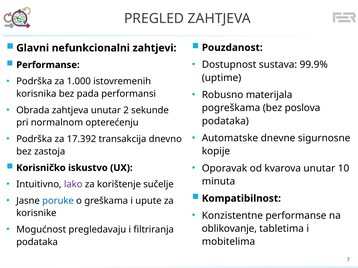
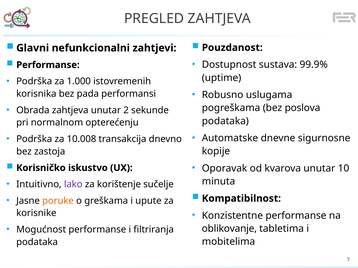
materijala: materijala -> uslugama
17.392: 17.392 -> 10.008
poruke colour: blue -> orange
Mogućnost pregledavaju: pregledavaju -> performanse
